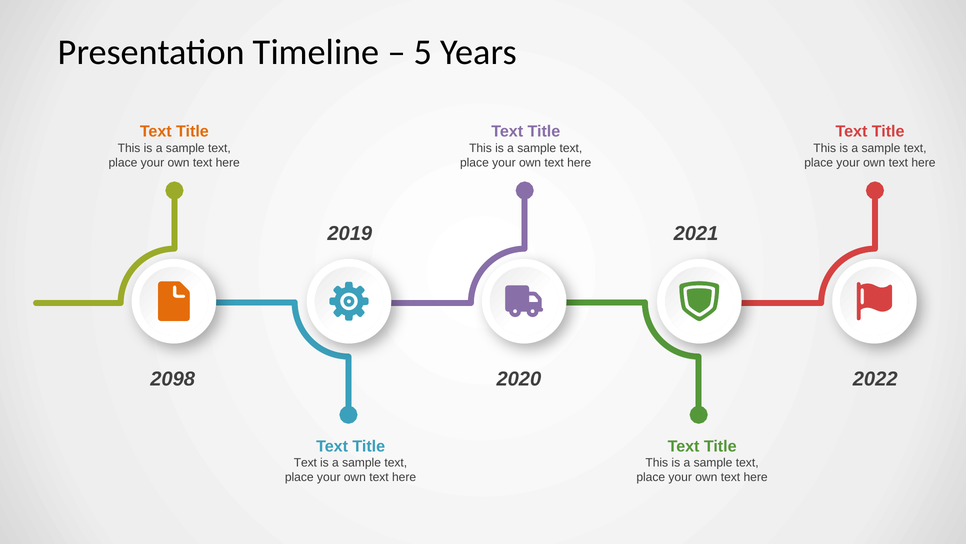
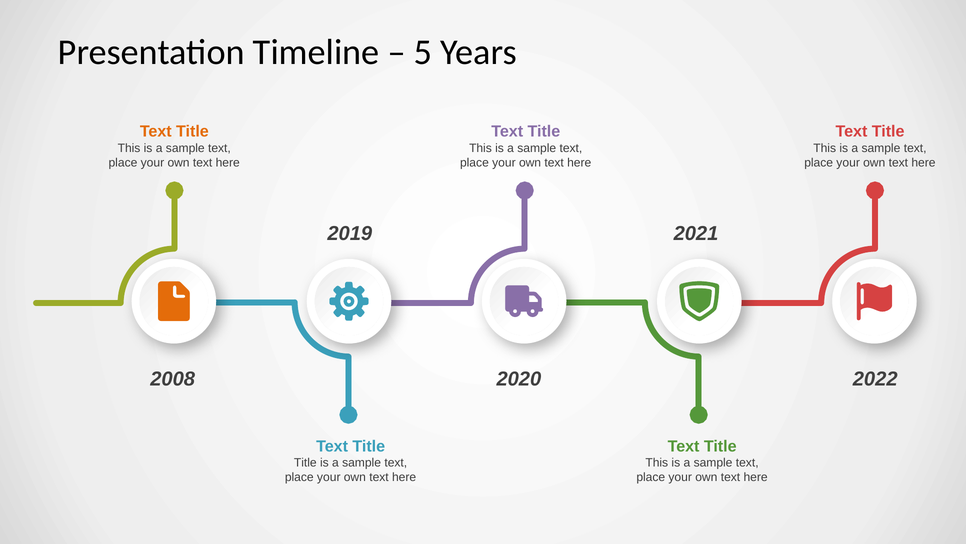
2098: 2098 -> 2008
Text at (305, 462): Text -> Title
